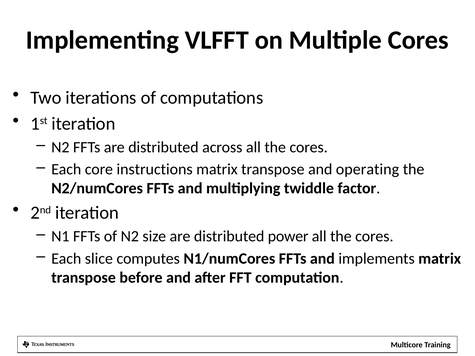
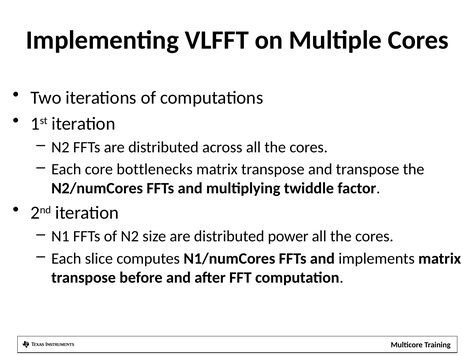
instructions: instructions -> bottlenecks
and operating: operating -> transpose
